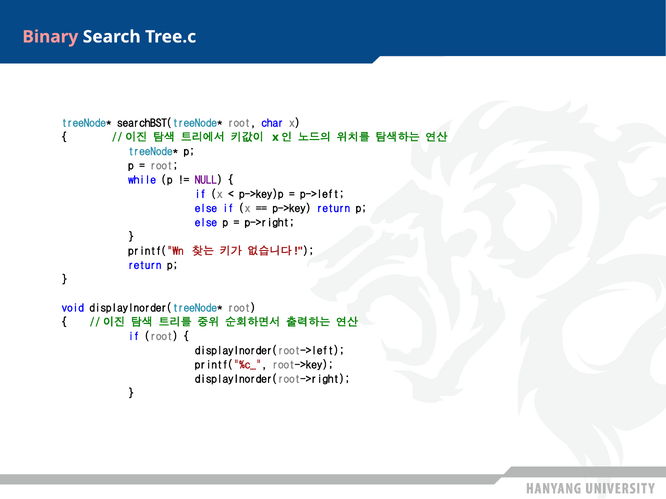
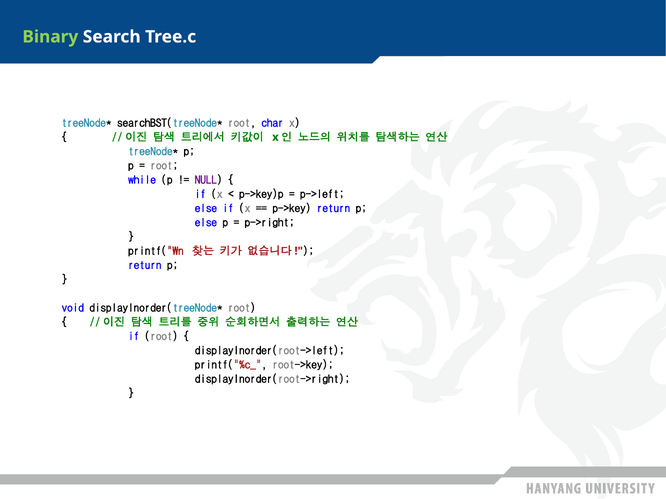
Binary colour: pink -> light green
